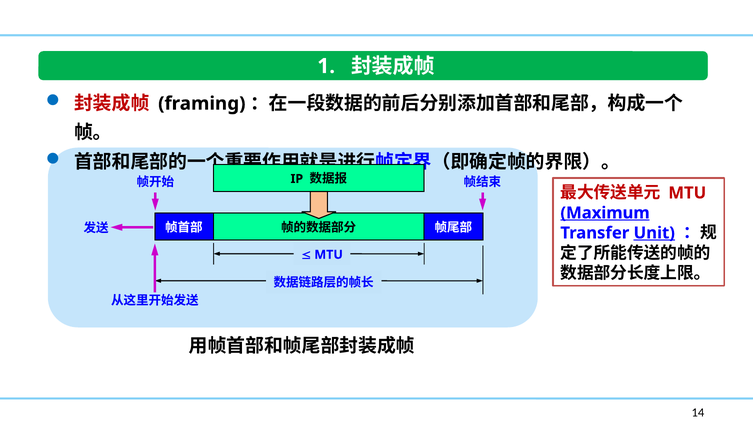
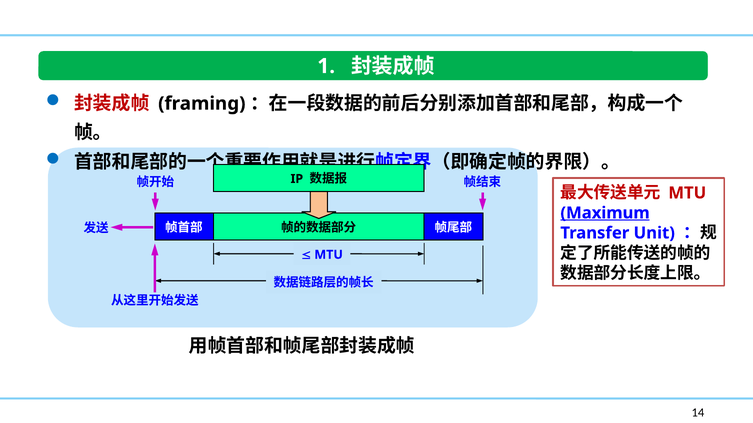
Unit underline: present -> none
